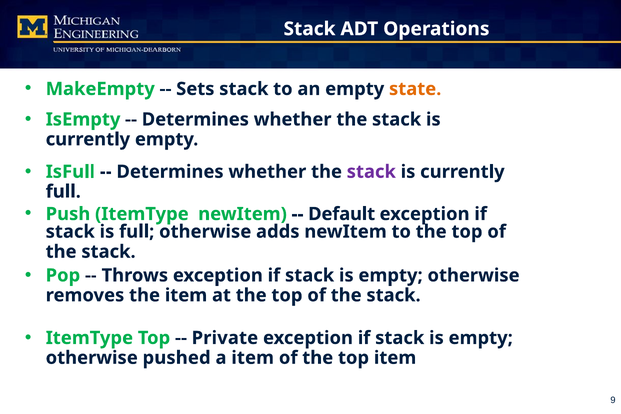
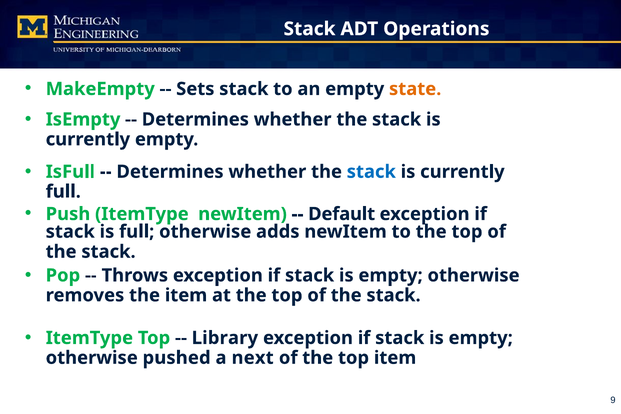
stack at (371, 172) colour: purple -> blue
Private: Private -> Library
a item: item -> next
